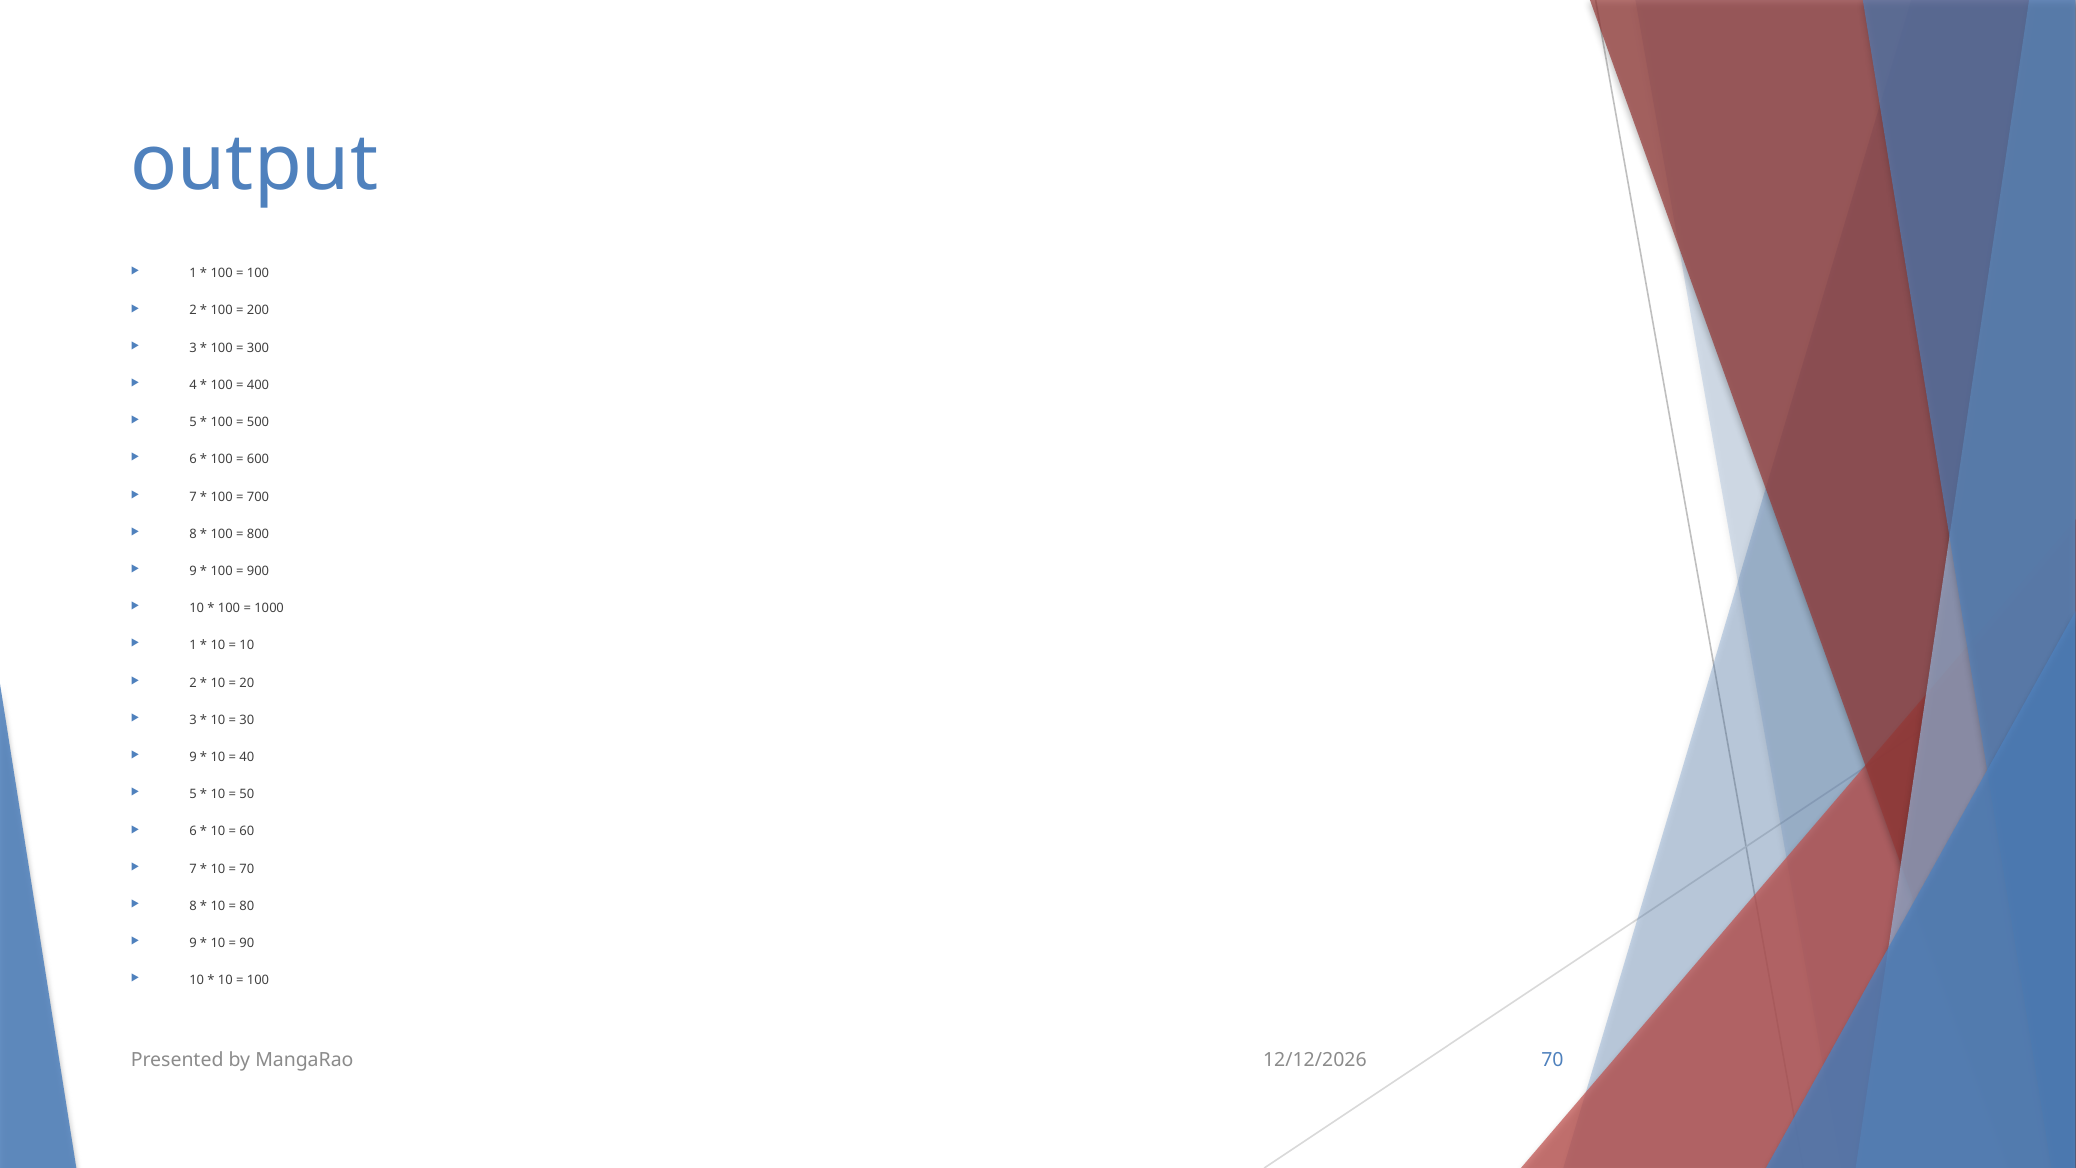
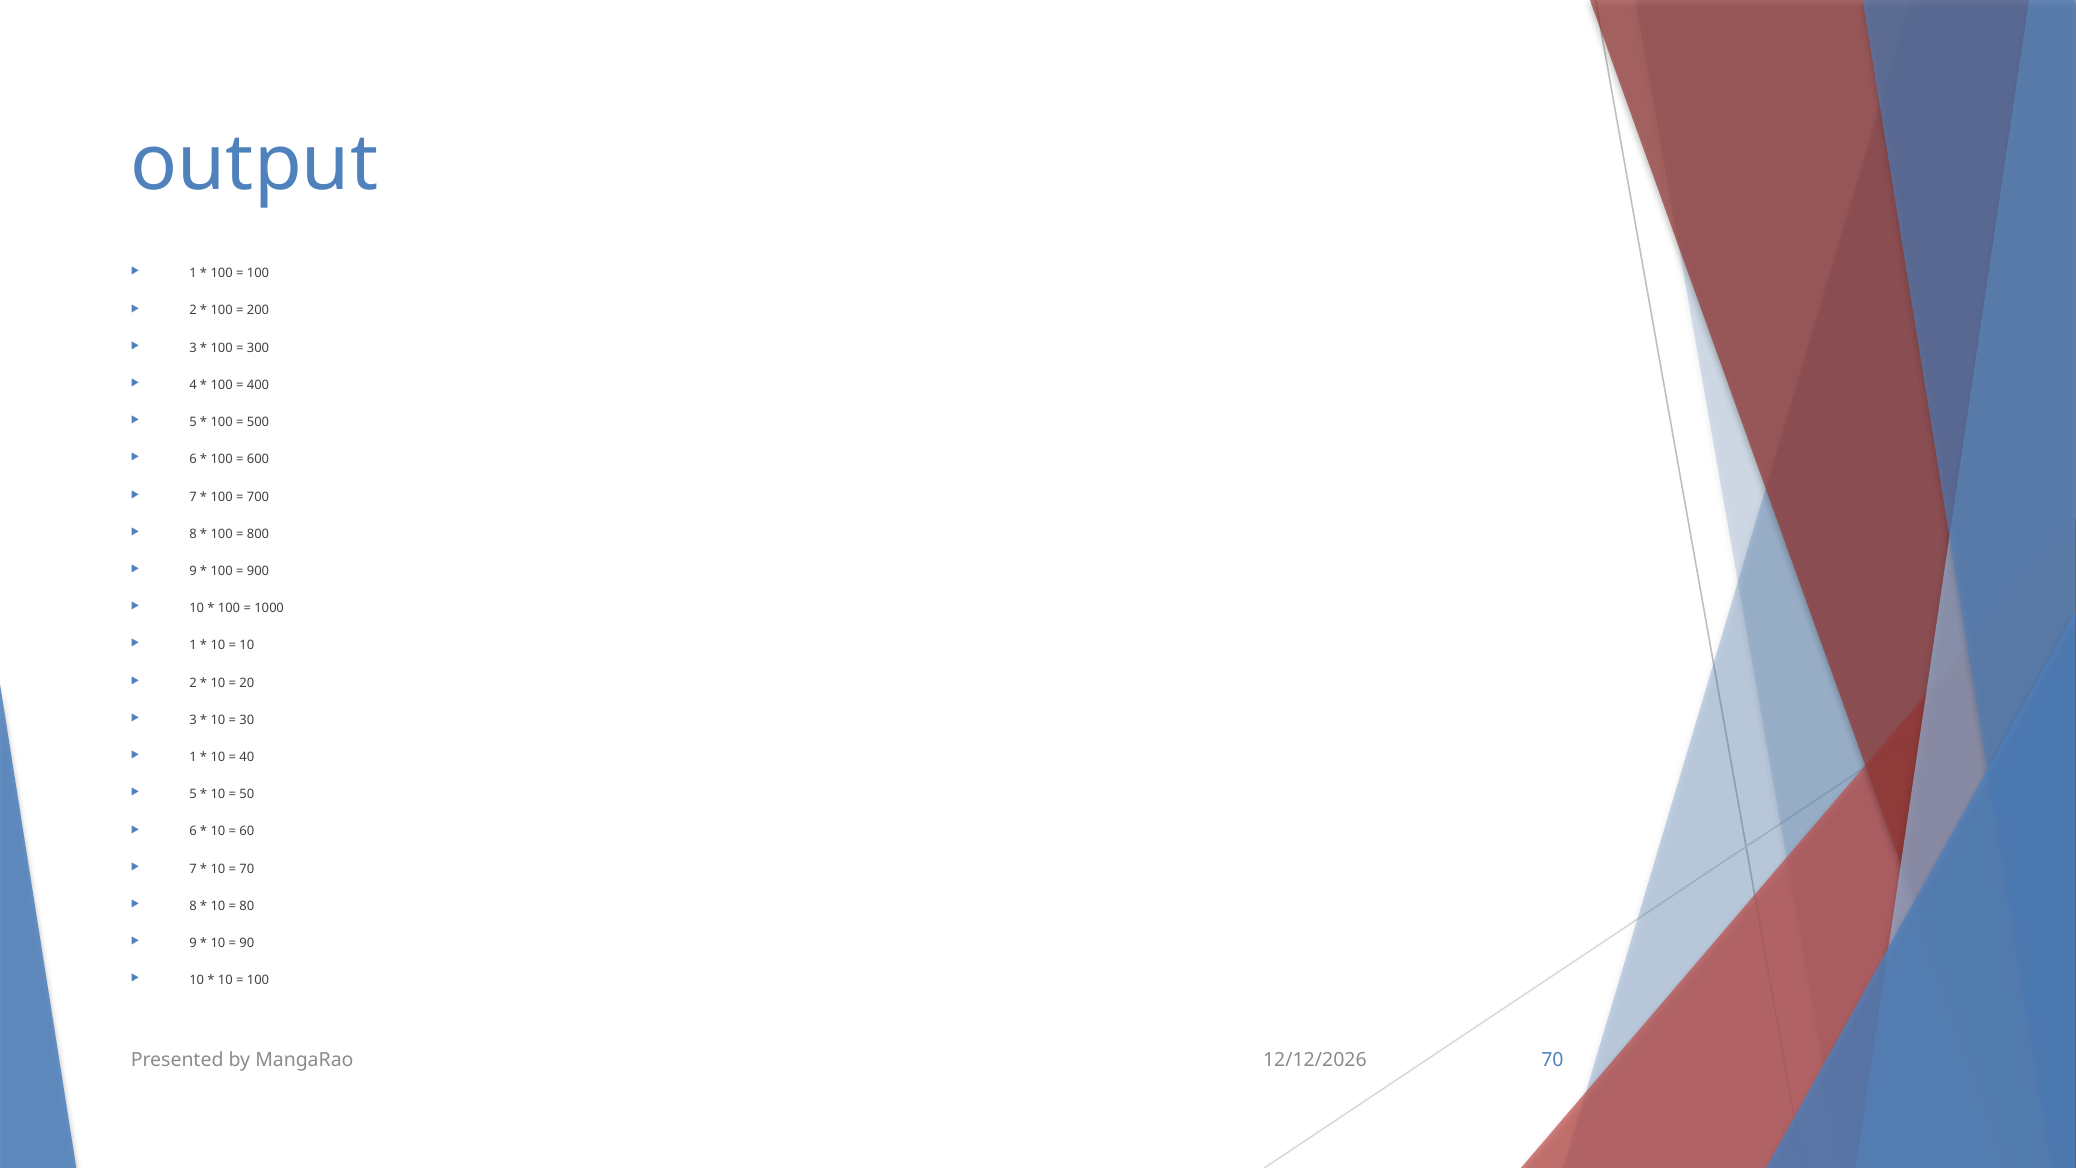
9 at (193, 757): 9 -> 1
